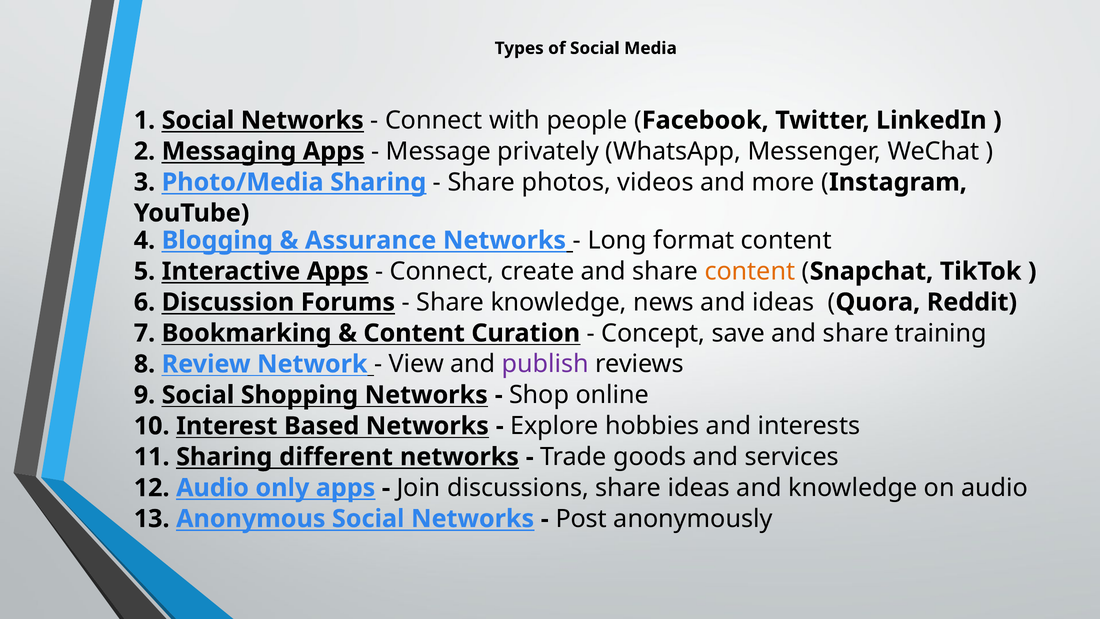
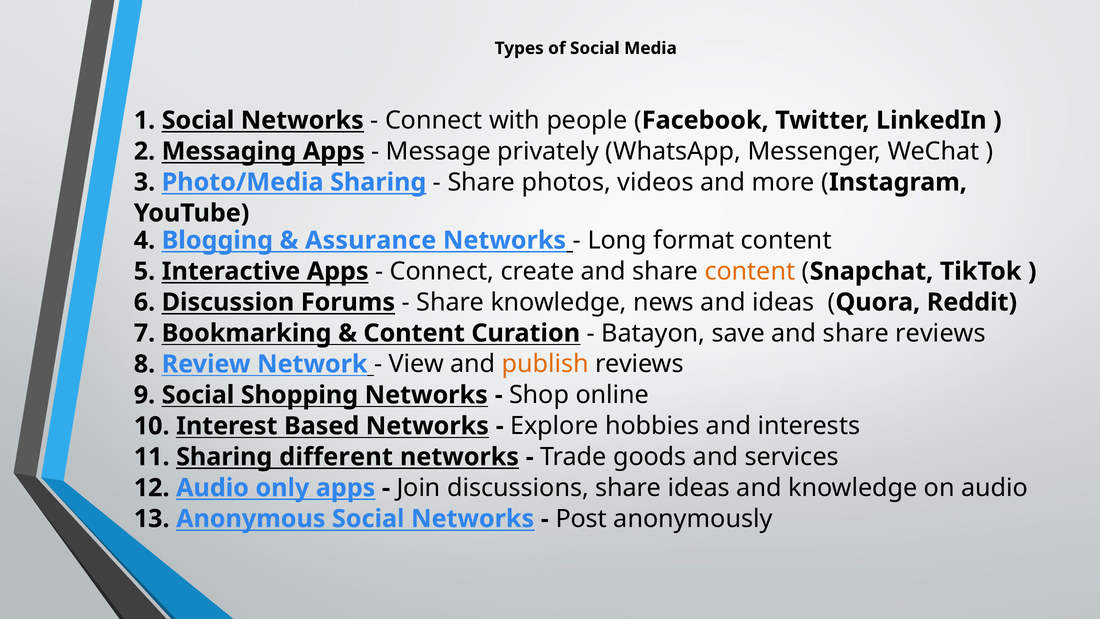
Concept: Concept -> Batayon
share training: training -> reviews
publish colour: purple -> orange
